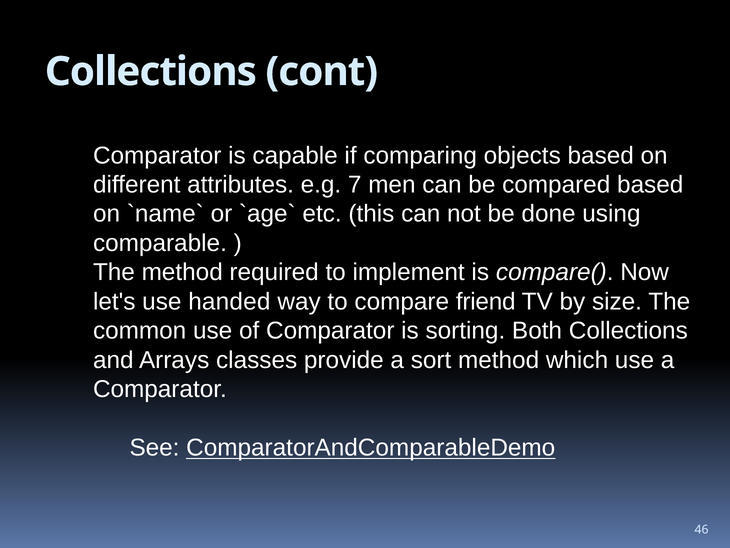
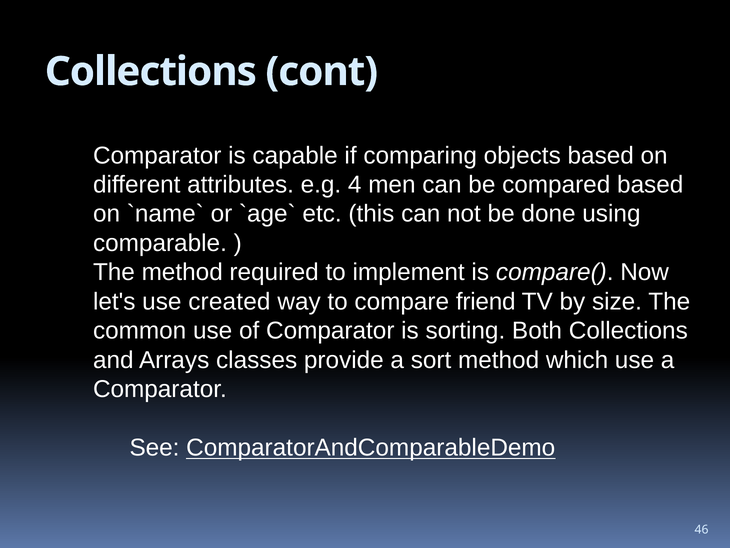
7: 7 -> 4
handed: handed -> created
